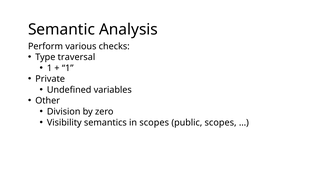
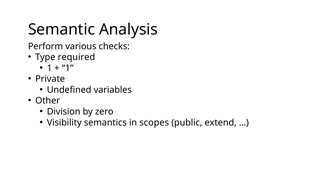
traversal: traversal -> required
public scopes: scopes -> extend
